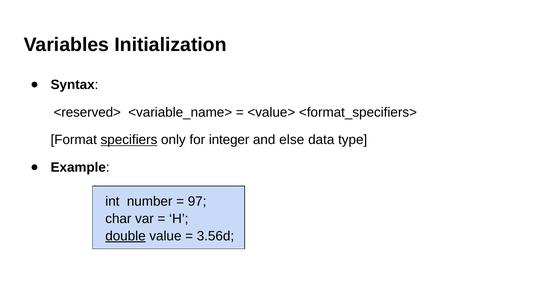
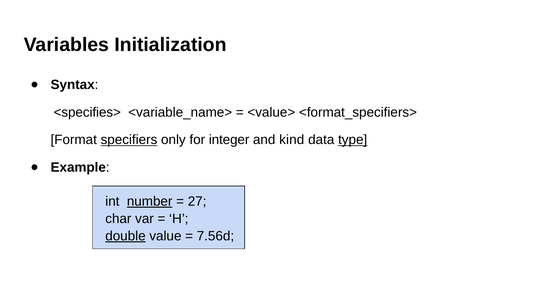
<reserved>: <reserved> -> <specifies>
else: else -> kind
type underline: none -> present
number underline: none -> present
97: 97 -> 27
3.56d: 3.56d -> 7.56d
